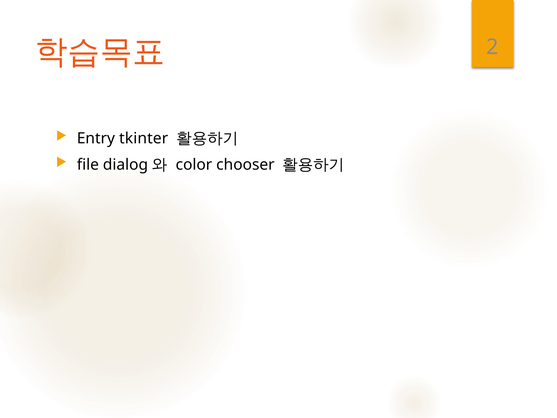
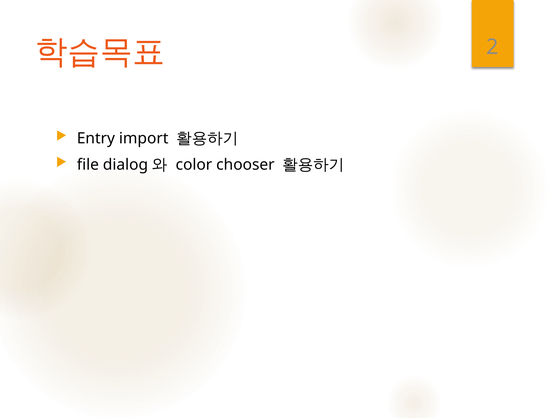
tkinter: tkinter -> import
